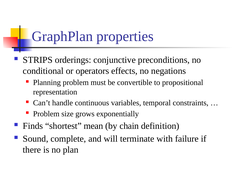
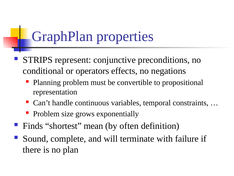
orderings: orderings -> represent
chain: chain -> often
